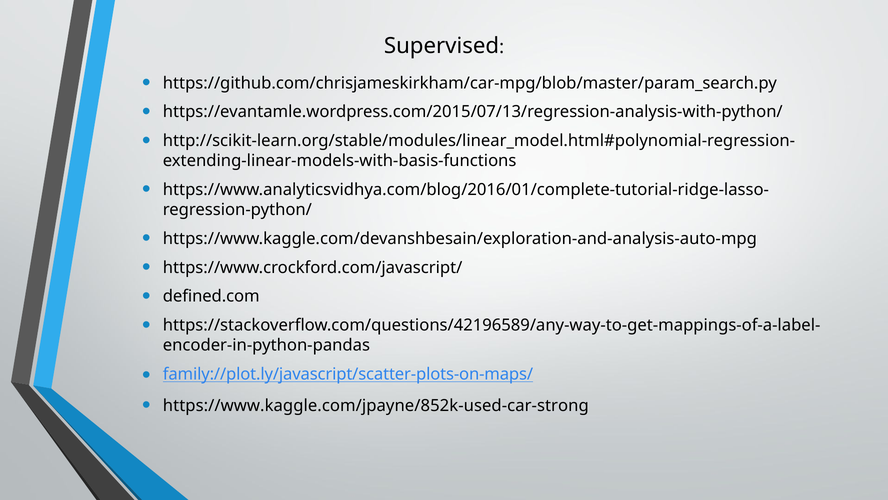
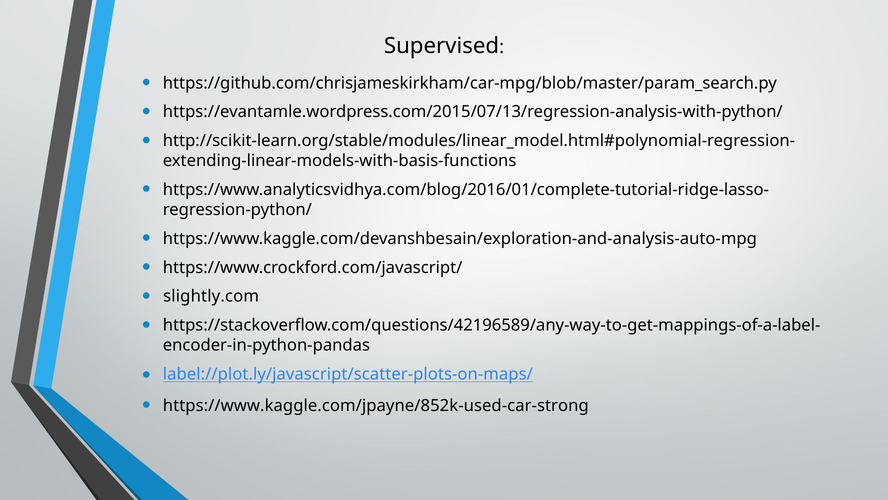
defined.com: defined.com -> slightly.com
family://plot.ly/javascript/scatter-plots-on-maps/: family://plot.ly/javascript/scatter-plots-on-maps/ -> label://plot.ly/javascript/scatter-plots-on-maps/
